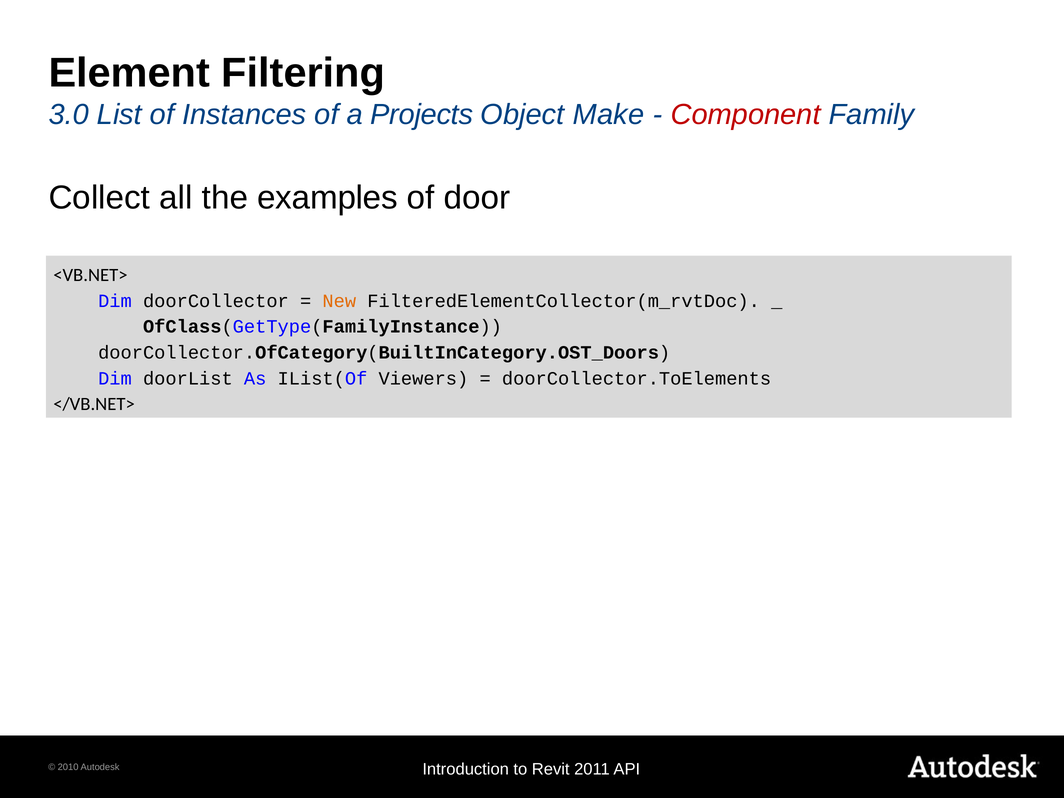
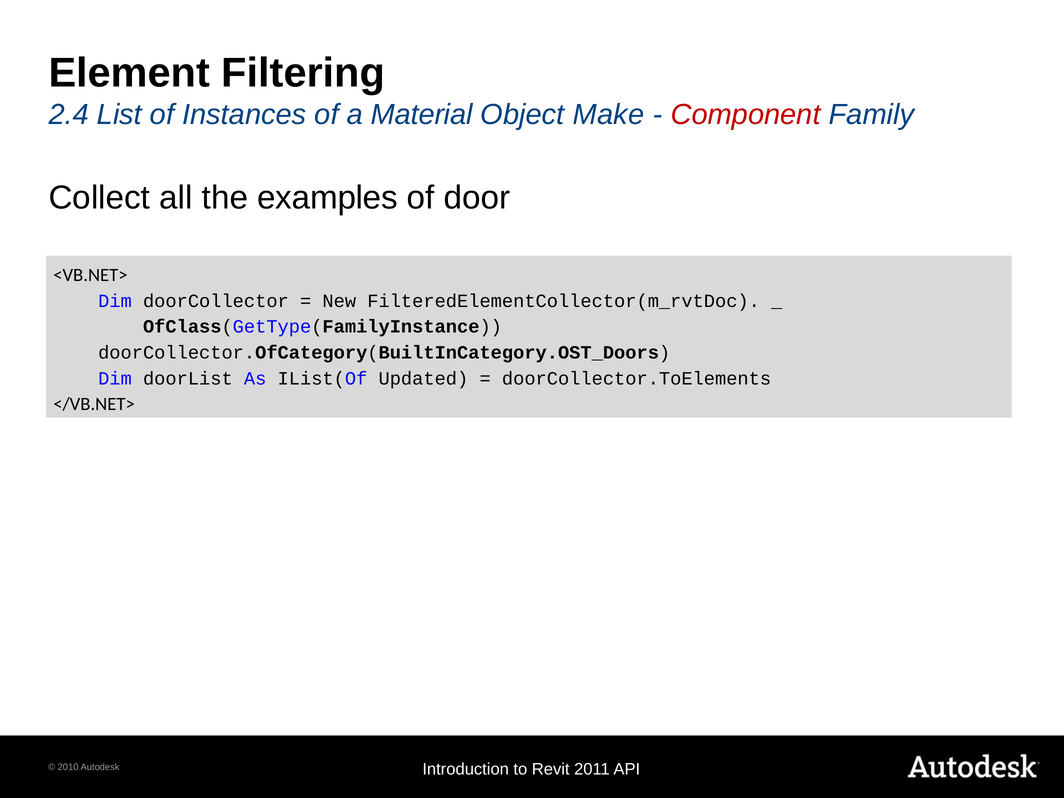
3.0: 3.0 -> 2.4
Projects: Projects -> Material
New colour: orange -> black
Viewers: Viewers -> Updated
